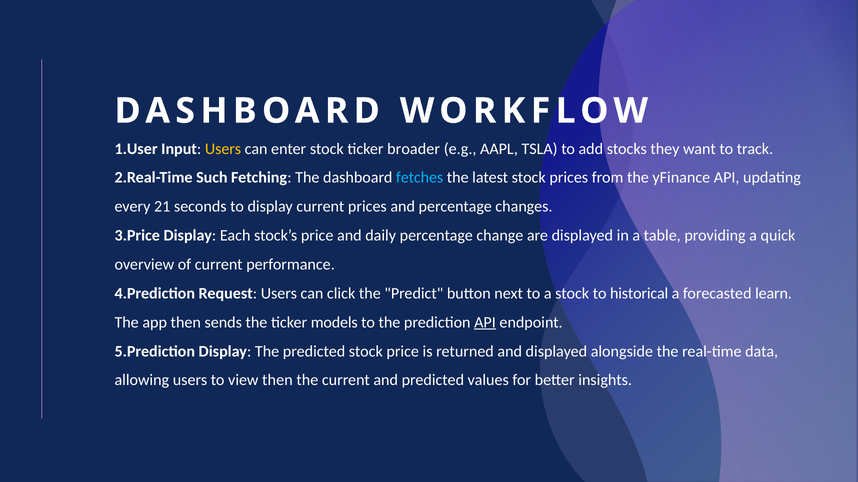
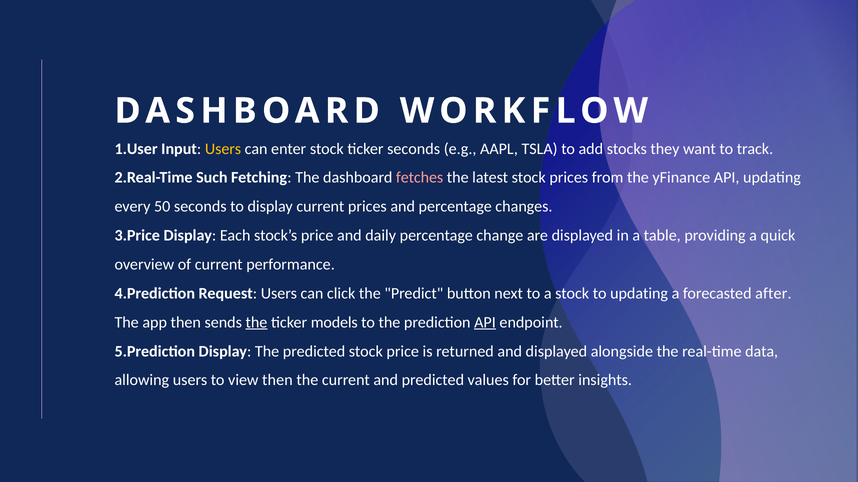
ticker broader: broader -> seconds
fetches colour: light blue -> pink
21: 21 -> 50
to historical: historical -> updating
learn: learn -> after
the at (256, 323) underline: none -> present
